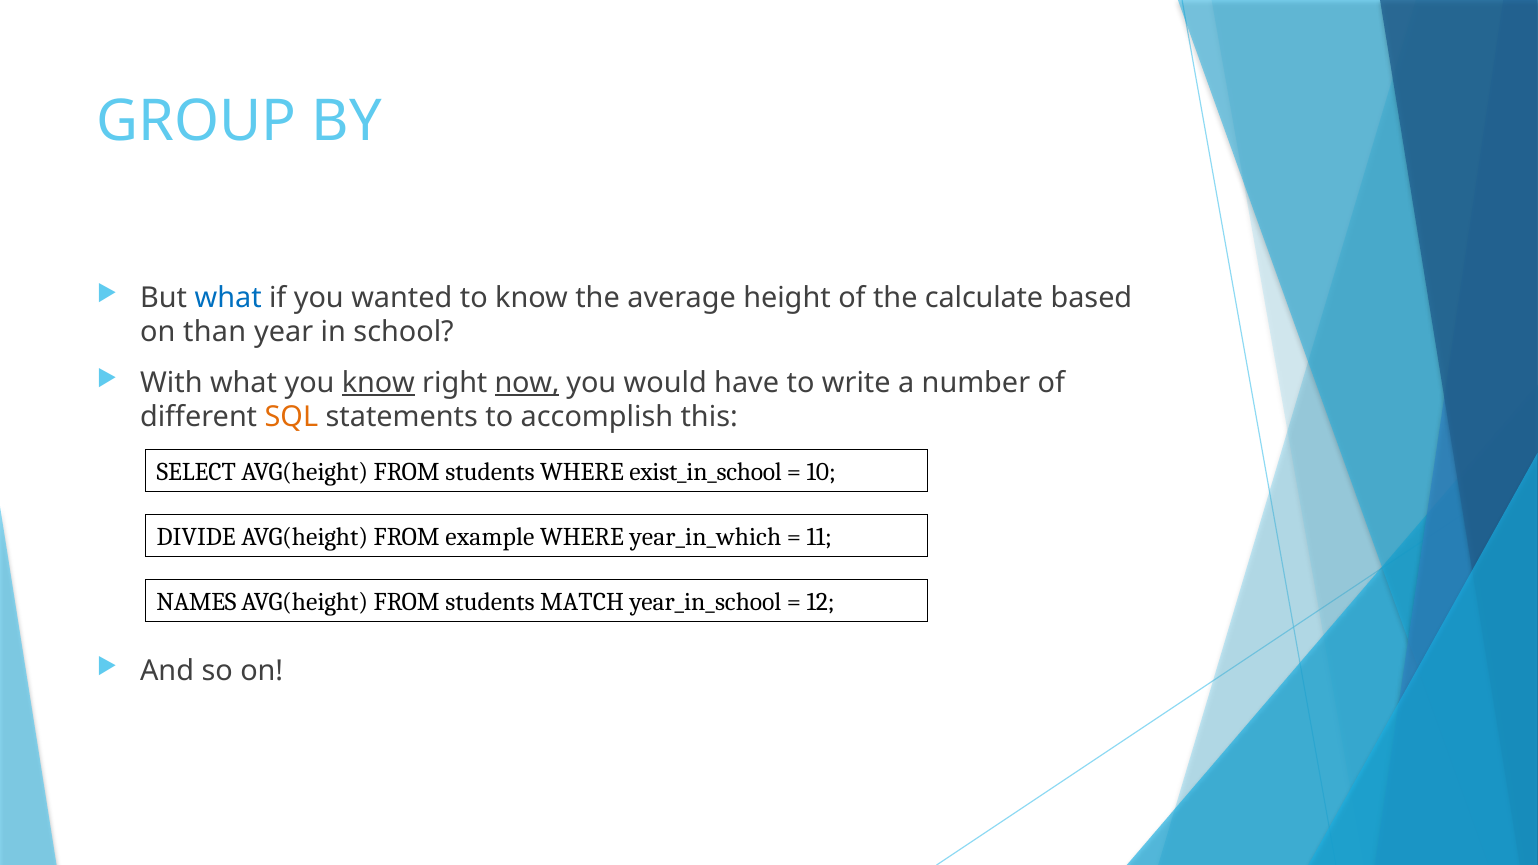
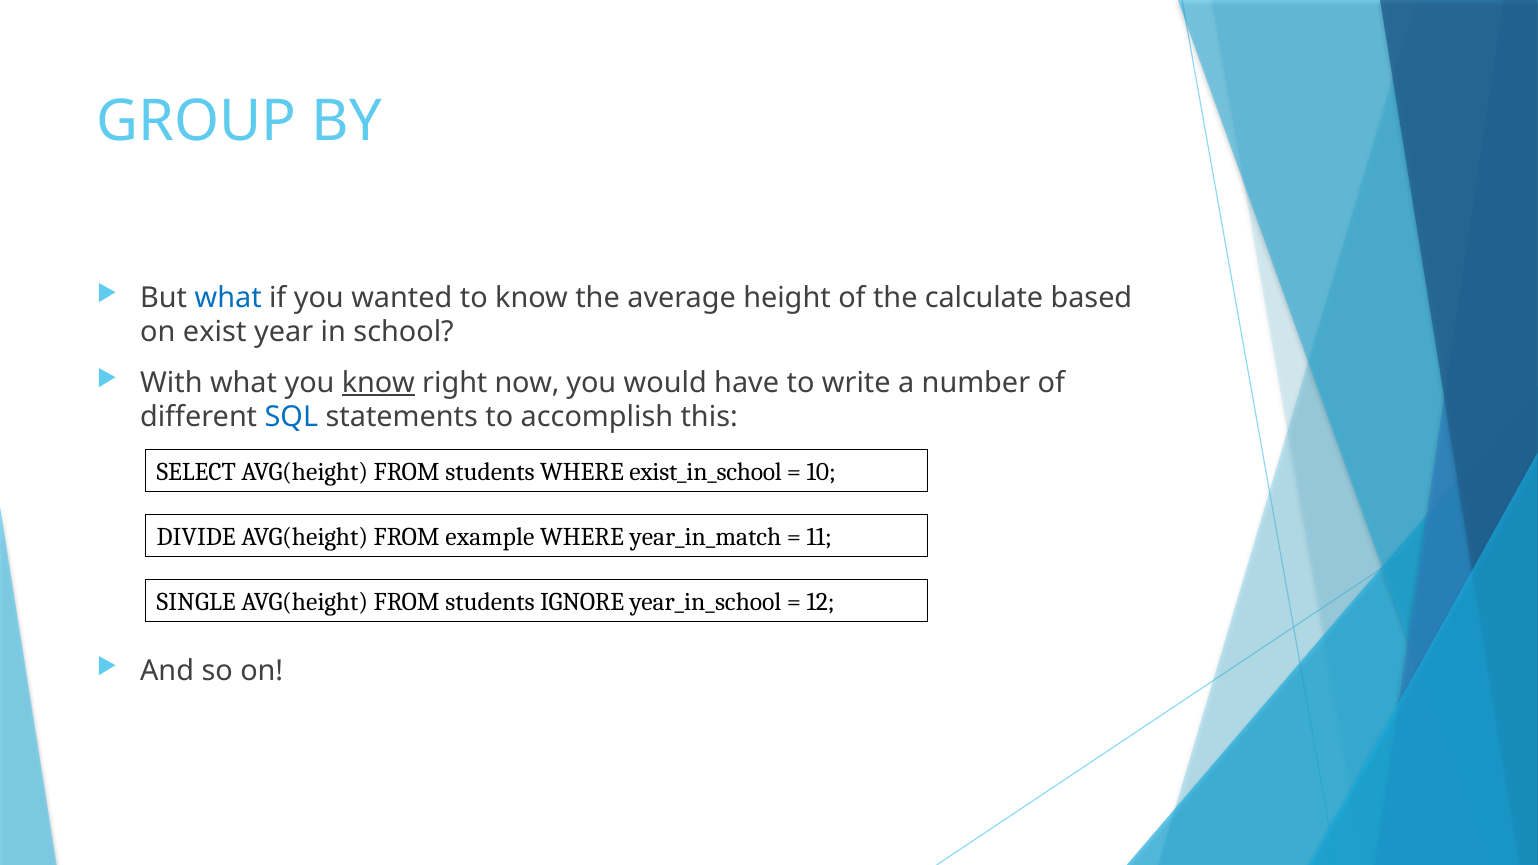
than: than -> exist
now underline: present -> none
SQL colour: orange -> blue
year_in_which: year_in_which -> year_in_match
NAMES: NAMES -> SINGLE
MATCH: MATCH -> IGNORE
